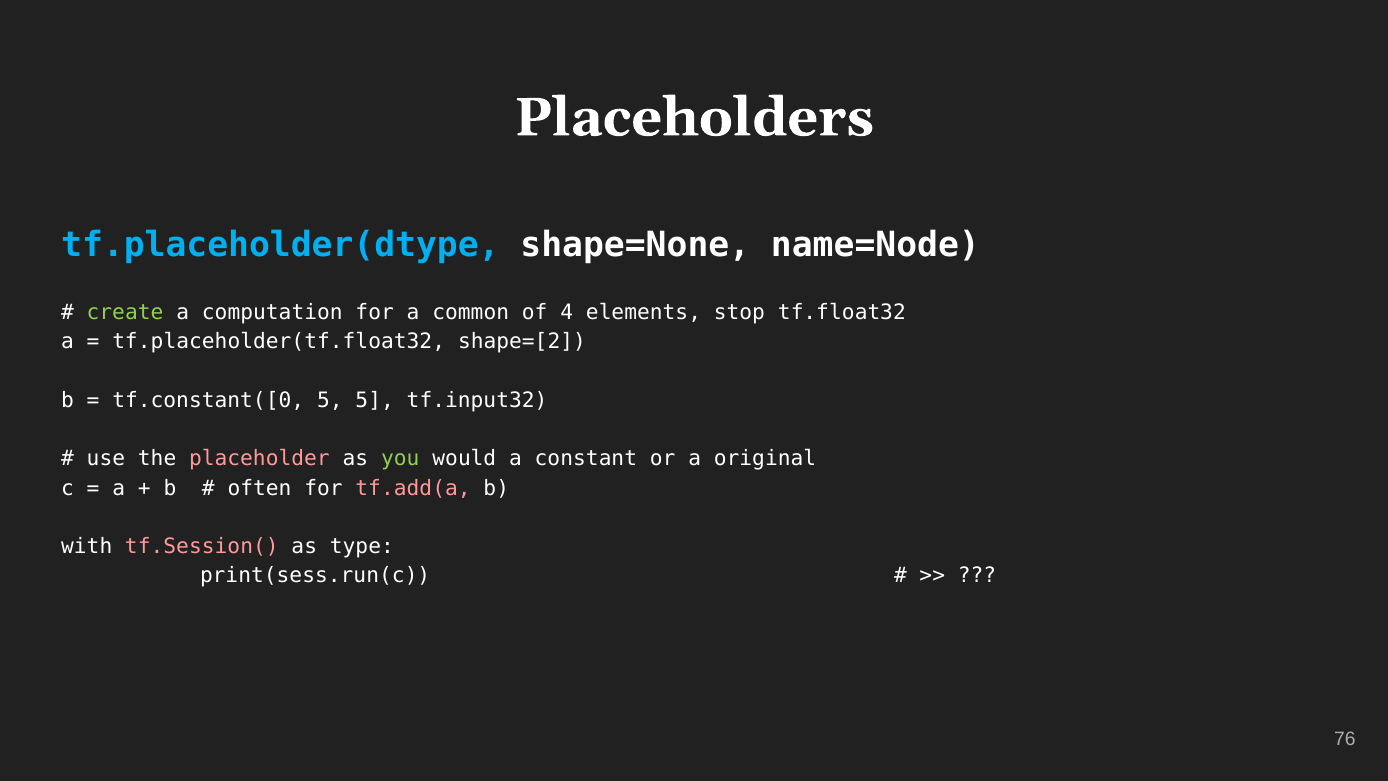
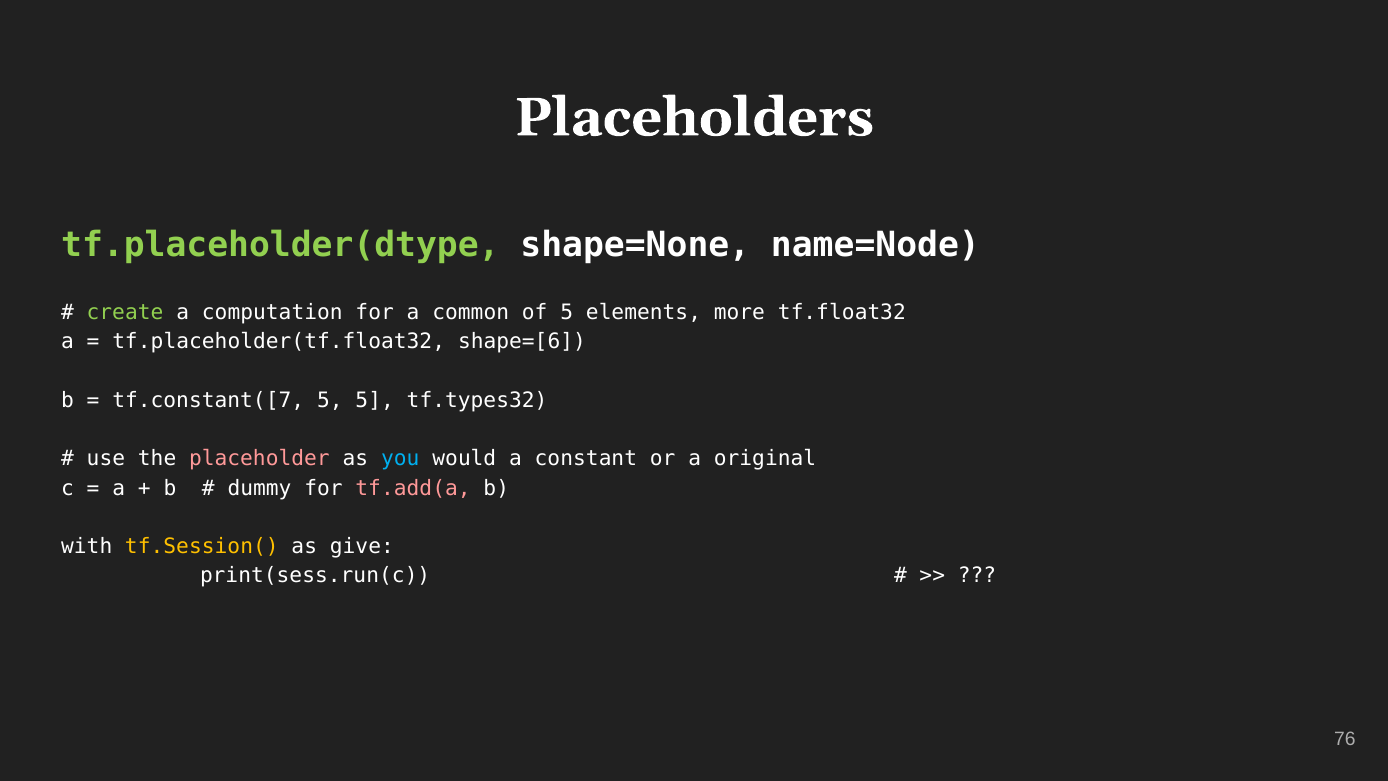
tf.placeholder(dtype colour: light blue -> light green
of 4: 4 -> 5
stop: stop -> more
shape=[2: shape=[2 -> shape=[6
tf.constant([0: tf.constant([0 -> tf.constant([7
tf.input32: tf.input32 -> tf.types32
you colour: light green -> light blue
often: often -> dummy
tf.Session( colour: pink -> yellow
type: type -> give
